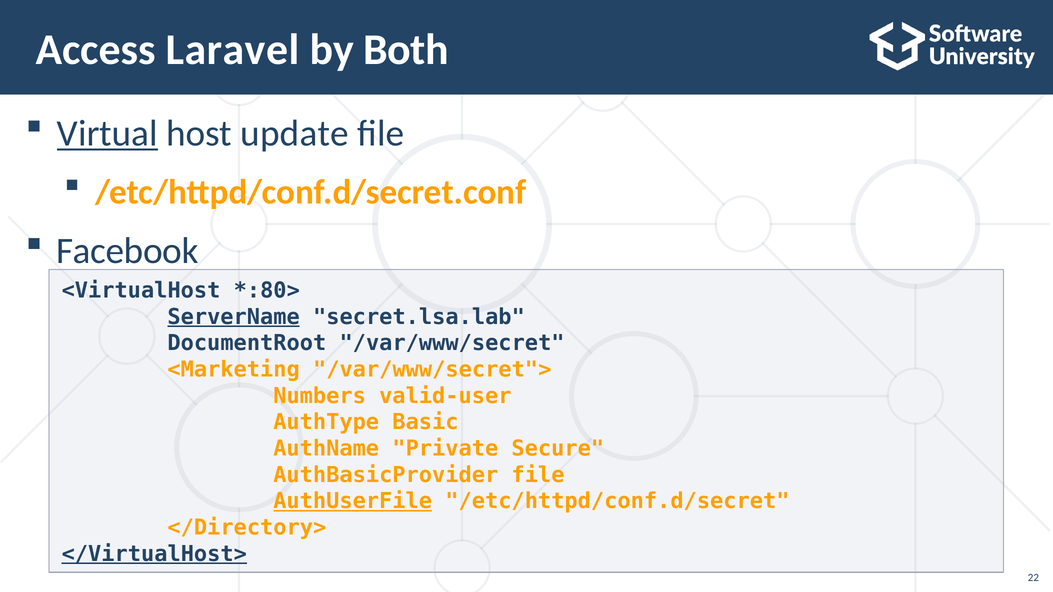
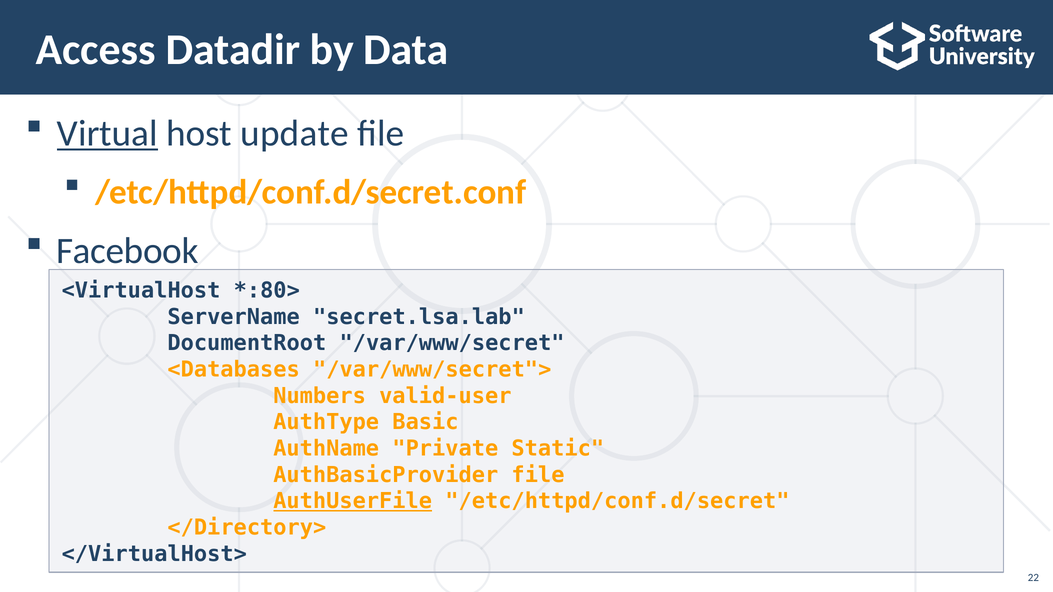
Laravel: Laravel -> Datadir
Both: Both -> Data
ServerName underline: present -> none
<Marketing: <Marketing -> <Databases
Secure: Secure -> Static
</VirtualHost> underline: present -> none
